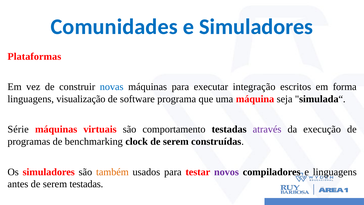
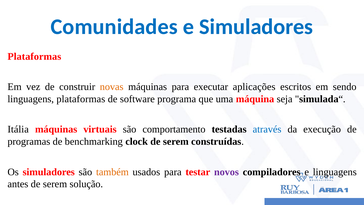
novas colour: blue -> orange
integração: integração -> aplicações
forma: forma -> sendo
linguagens visualização: visualização -> plataformas
Série: Série -> Itália
através colour: purple -> blue
serem testadas: testadas -> solução
